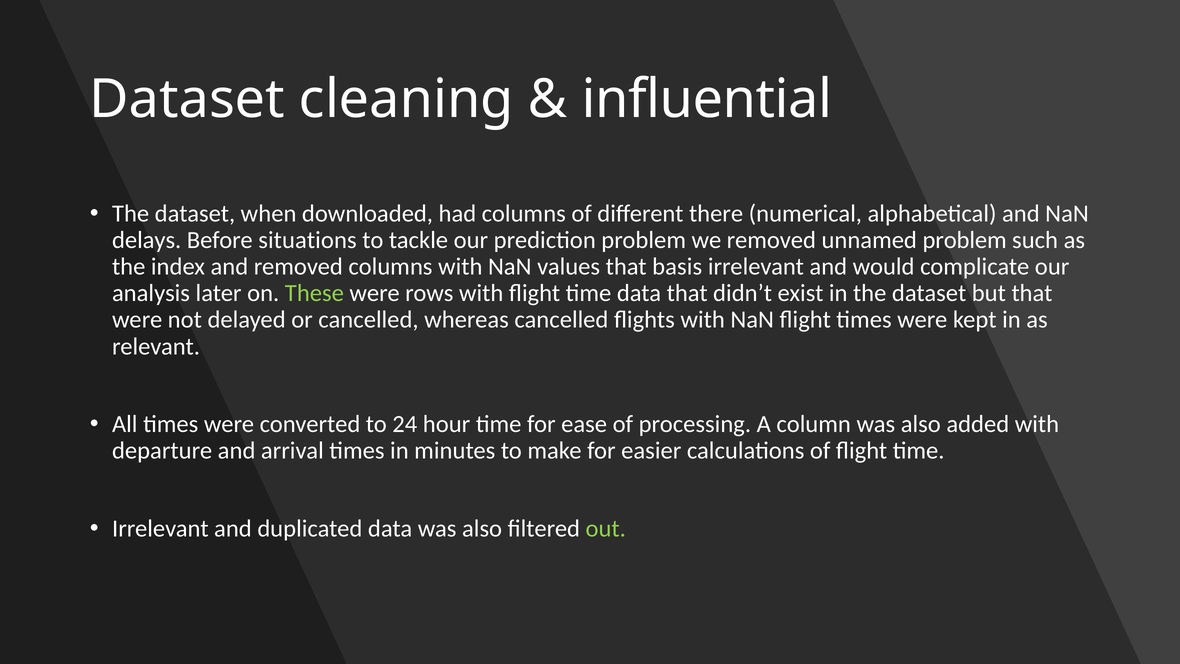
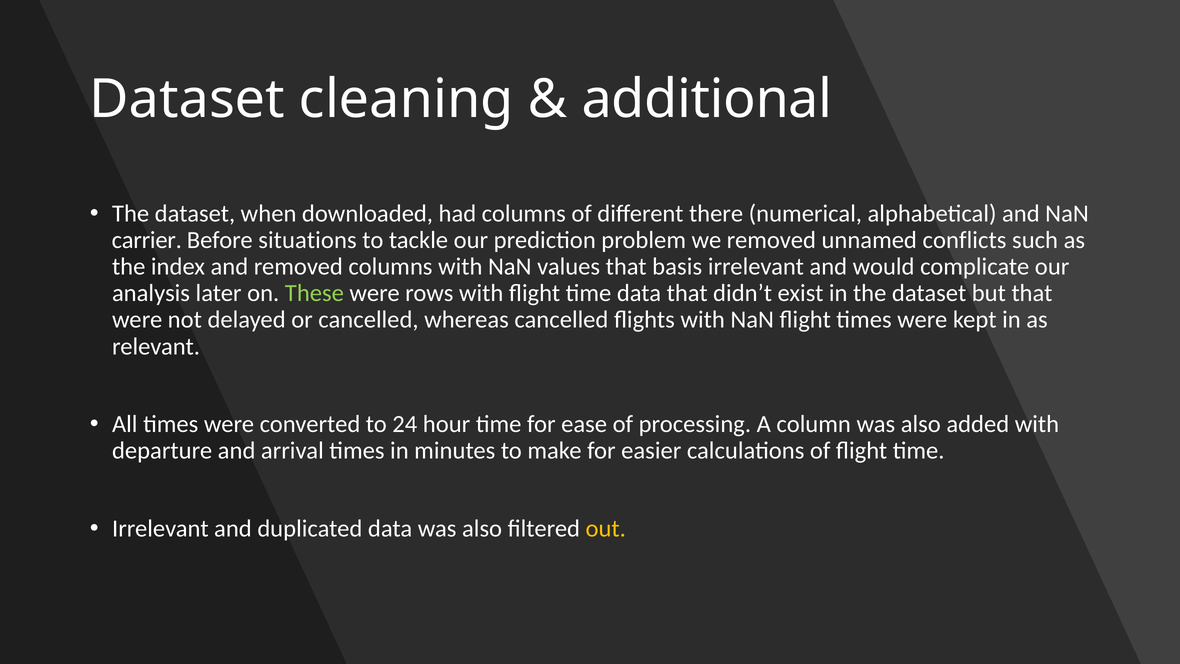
influential: influential -> additional
delays: delays -> carrier
unnamed problem: problem -> conflicts
out colour: light green -> yellow
